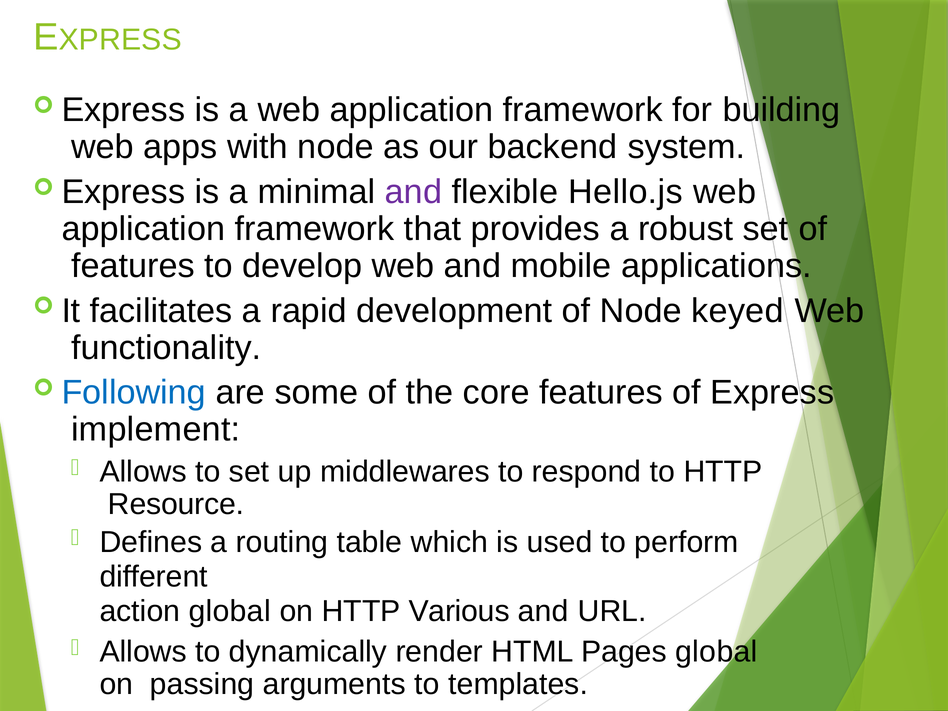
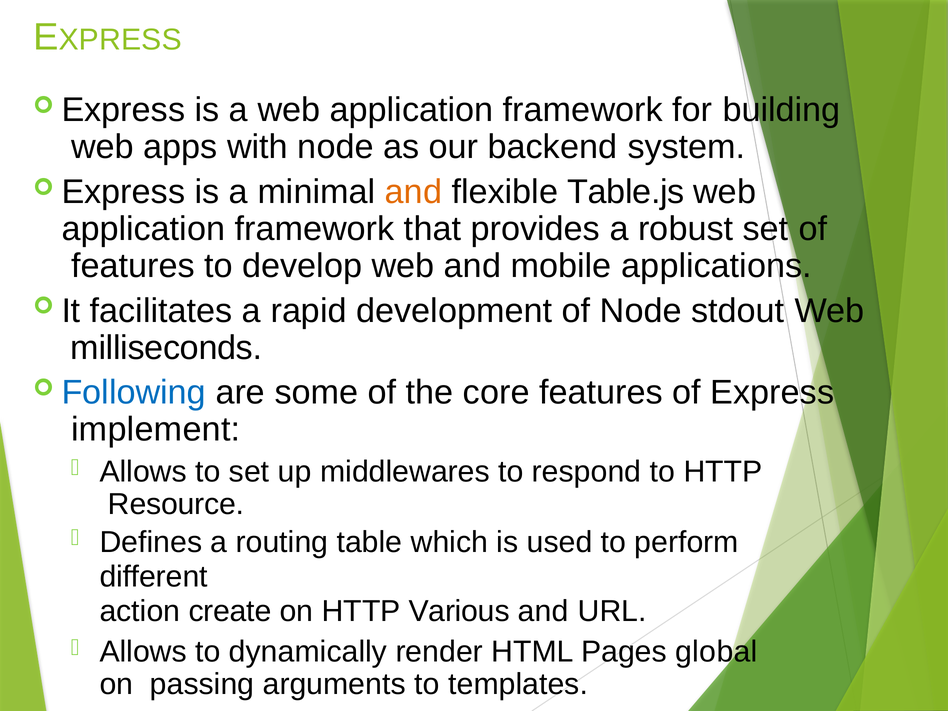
and at (413, 192) colour: purple -> orange
Hello.js: Hello.js -> Table.js
keyed: keyed -> stdout
functionality: functionality -> milliseconds
action global: global -> create
